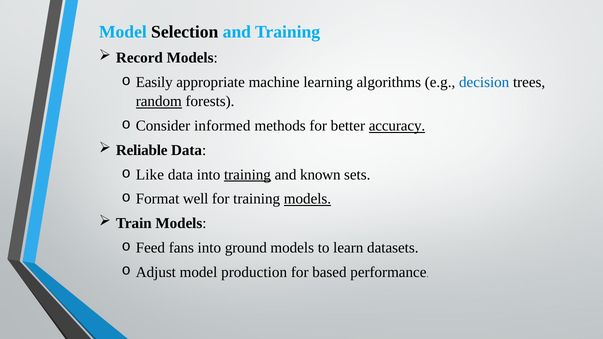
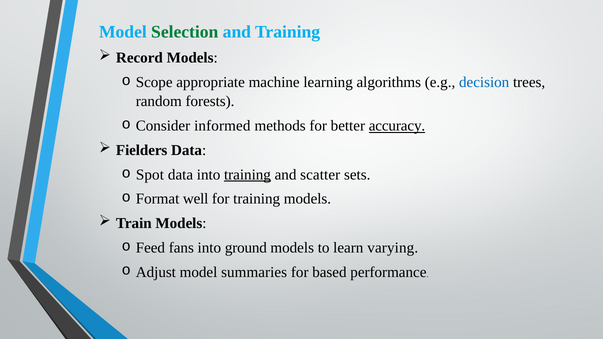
Selection colour: black -> green
Easily: Easily -> Scope
random underline: present -> none
Reliable: Reliable -> Fielders
Like: Like -> Spot
known: known -> scatter
models at (307, 199) underline: present -> none
datasets: datasets -> varying
production: production -> summaries
